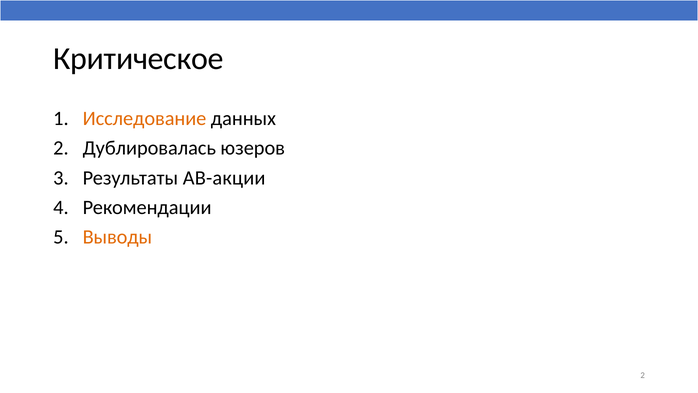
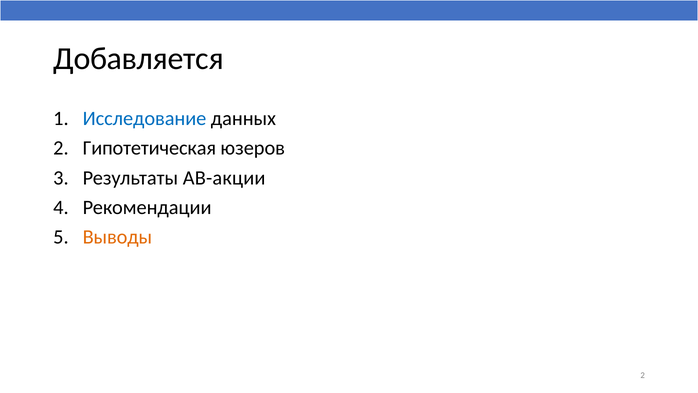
Критическое: Критическое -> Добавляется
Исследование colour: orange -> blue
Дублировалась: Дублировалась -> Гипотетическая
